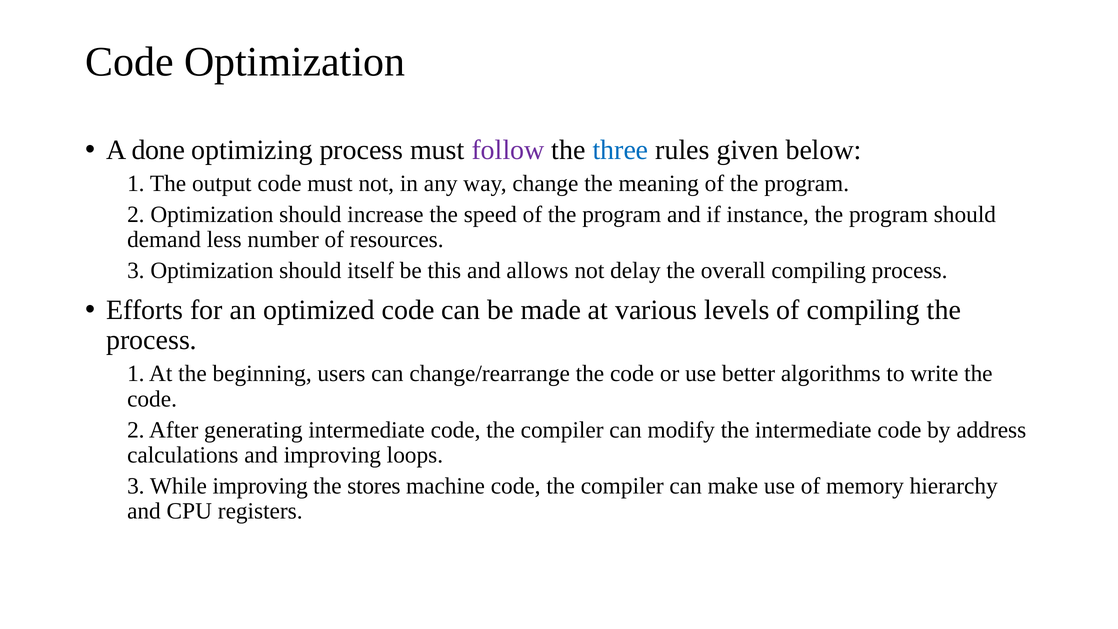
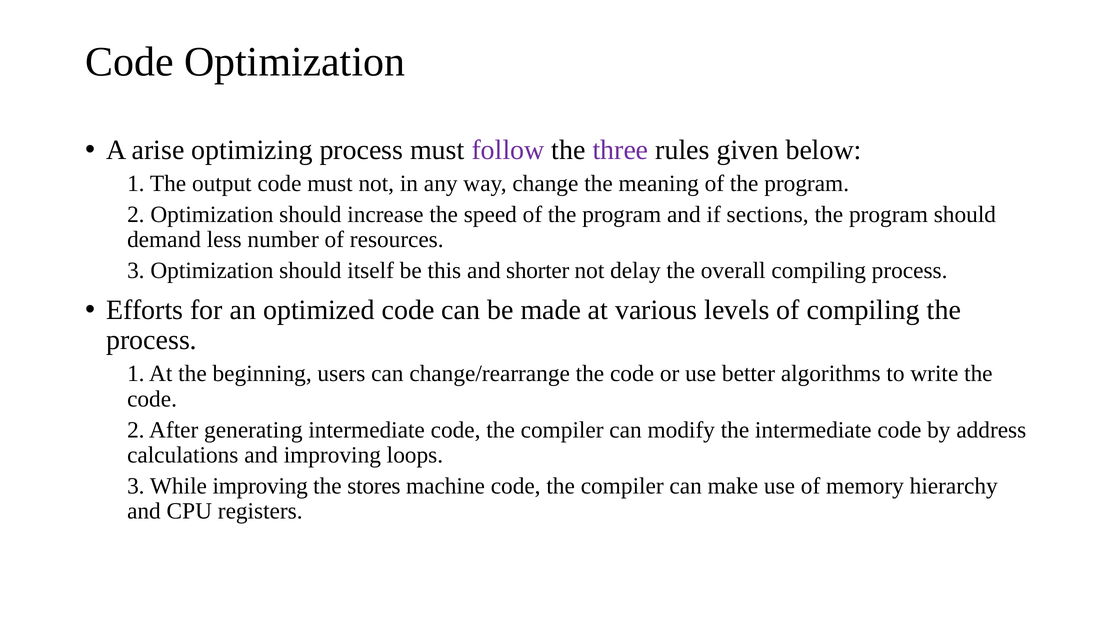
done: done -> arise
three colour: blue -> purple
instance: instance -> sections
allows: allows -> shorter
